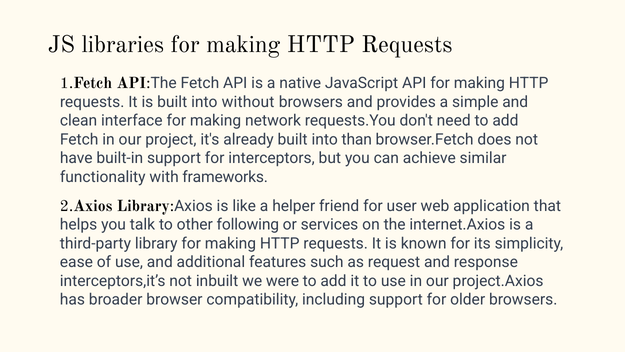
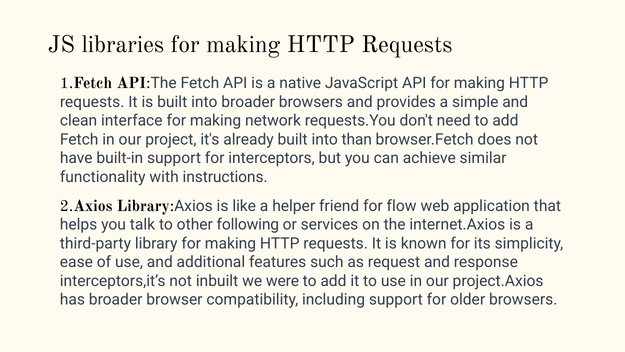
into without: without -> broader
frameworks: frameworks -> instructions
user: user -> flow
